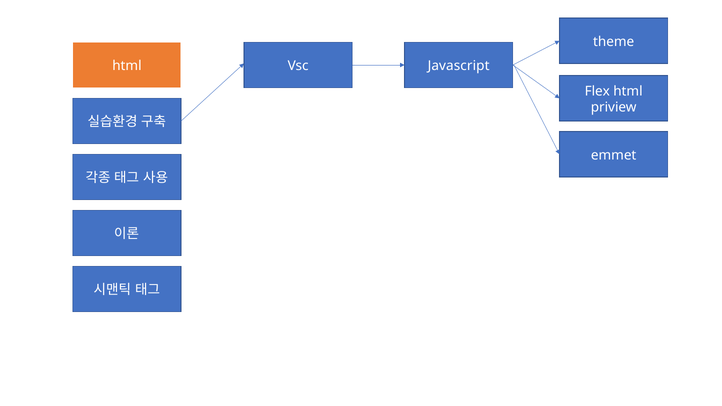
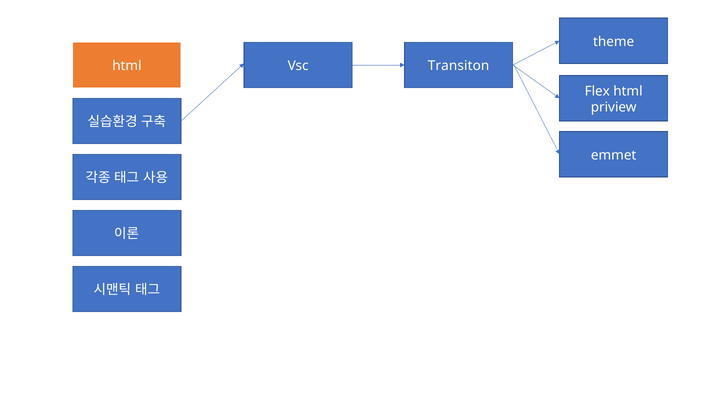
Javascript: Javascript -> Transiton
